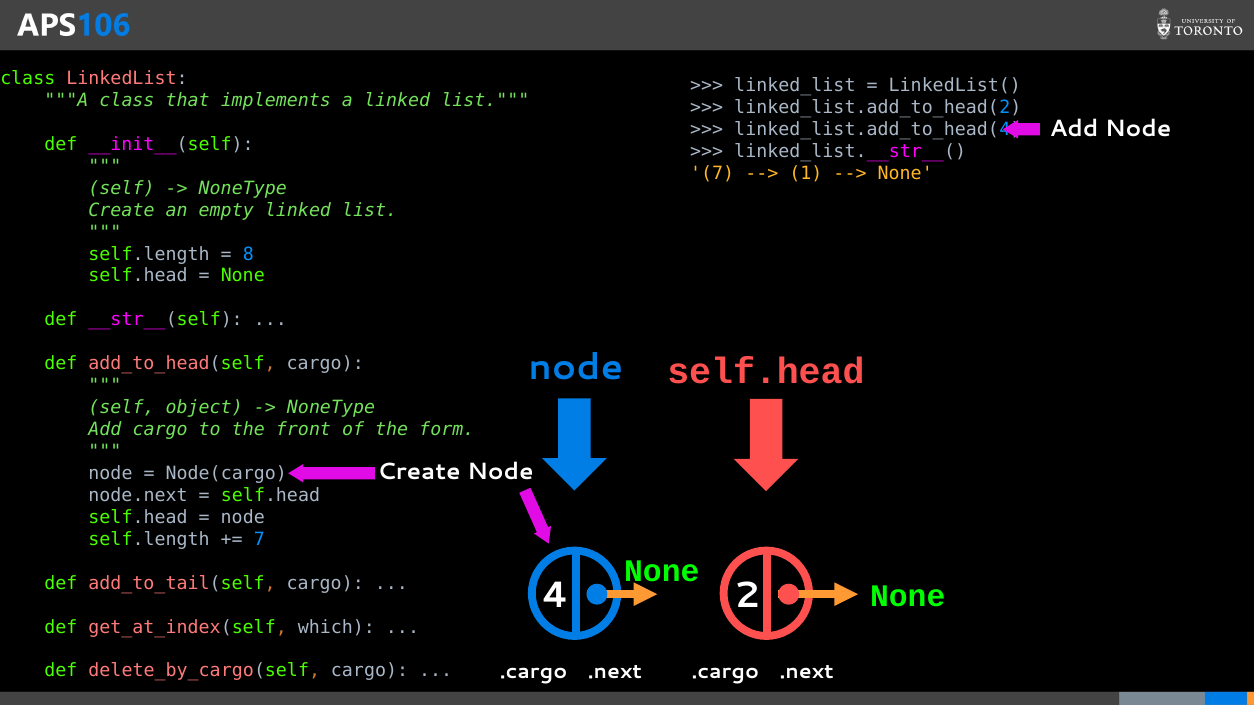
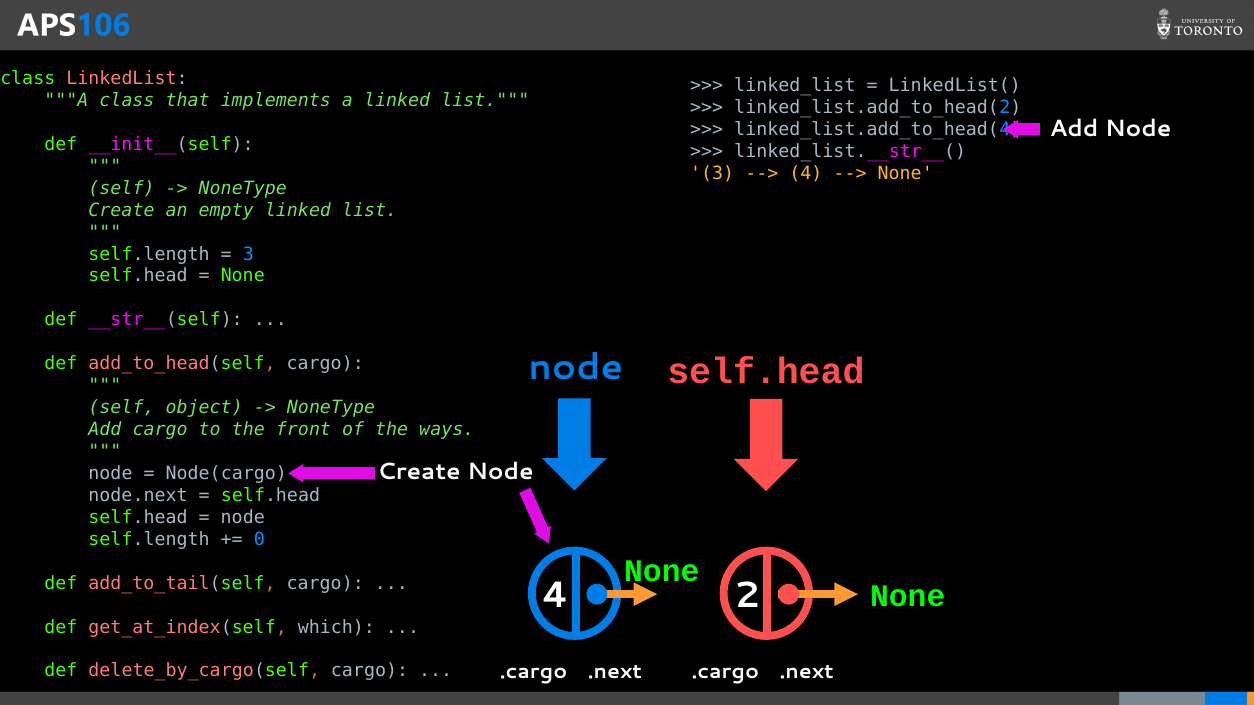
7 at (712, 173): 7 -> 3
1 at (806, 173): 1 -> 4
8 at (248, 254): 8 -> 3
form: form -> ways
7 at (259, 540): 7 -> 0
